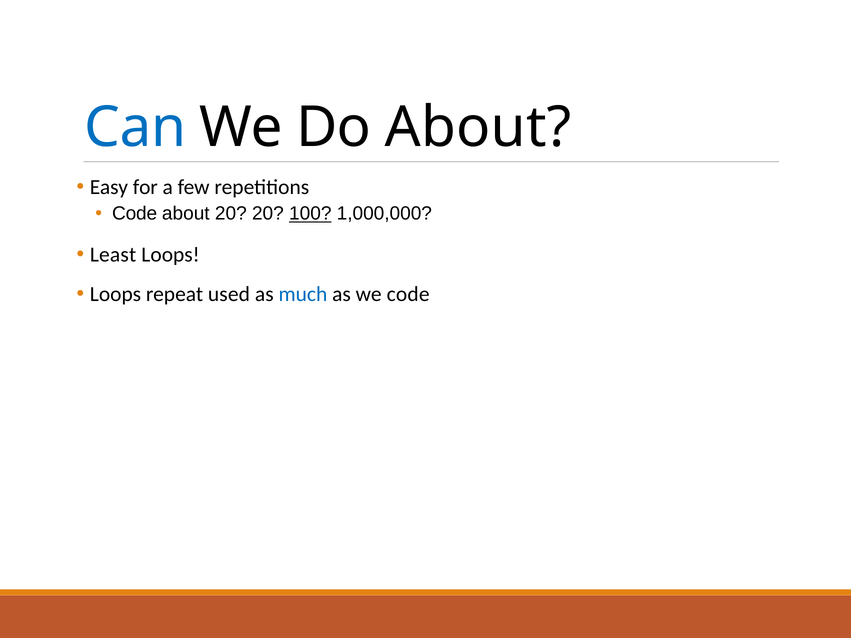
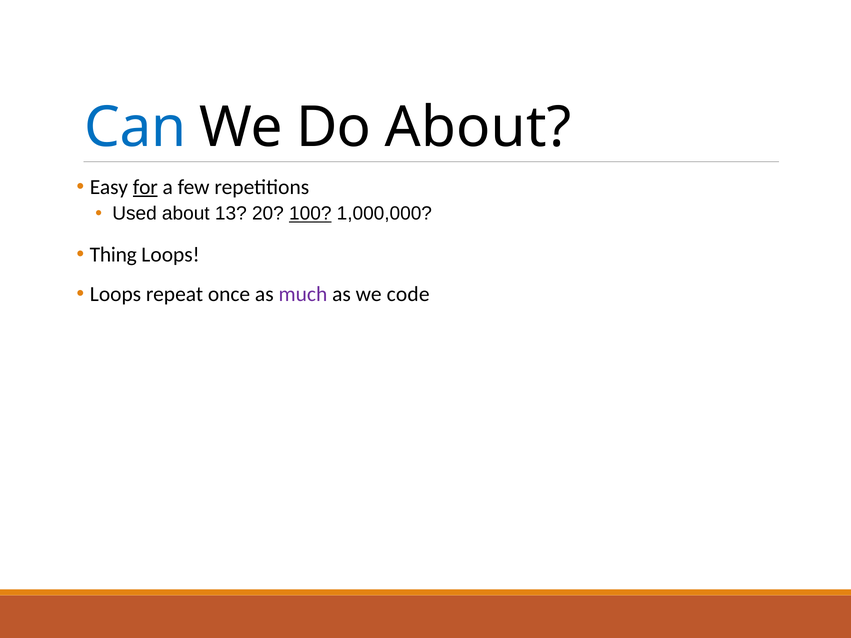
for underline: none -> present
Code at (135, 214): Code -> Used
about 20: 20 -> 13
Least: Least -> Thing
used: used -> once
much colour: blue -> purple
